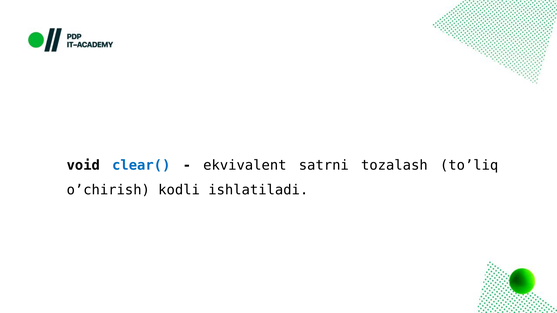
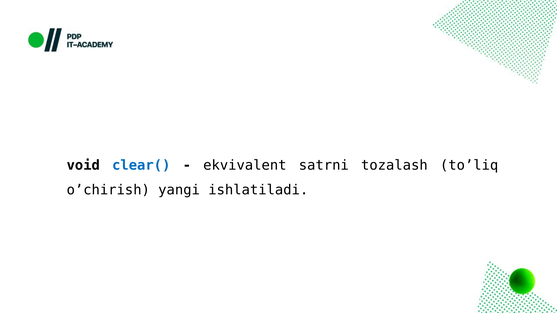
kodli: kodli -> yangi
